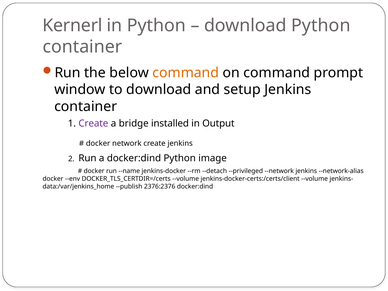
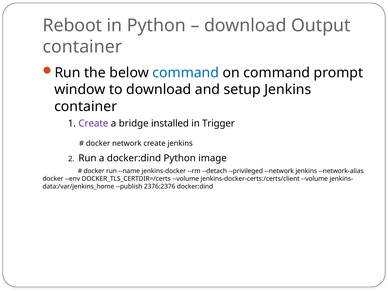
Kernerl: Kernerl -> Reboot
download Python: Python -> Output
command at (186, 73) colour: orange -> blue
Output: Output -> Trigger
